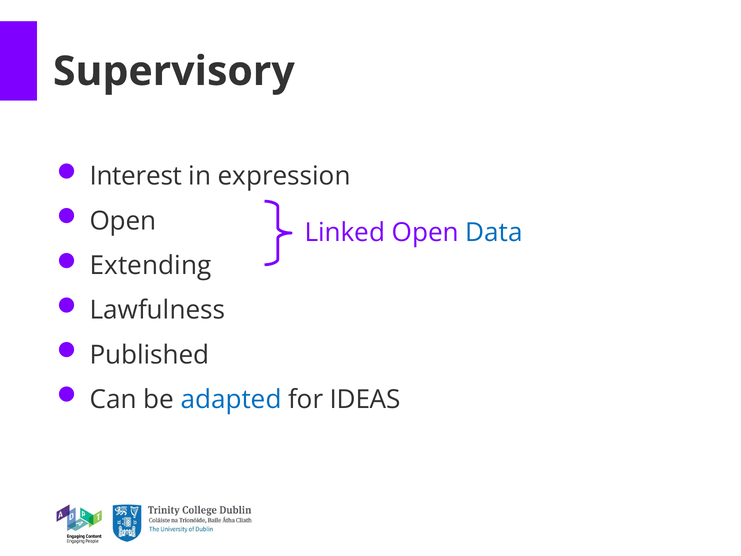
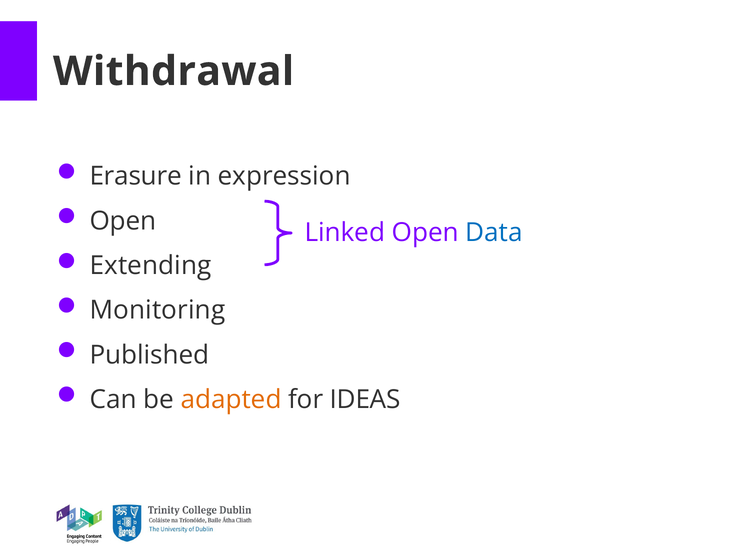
Supervisory: Supervisory -> Withdrawal
Interest: Interest -> Erasure
Lawfulness: Lawfulness -> Monitoring
adapted colour: blue -> orange
